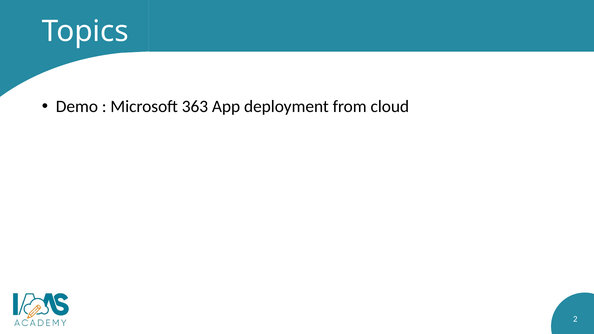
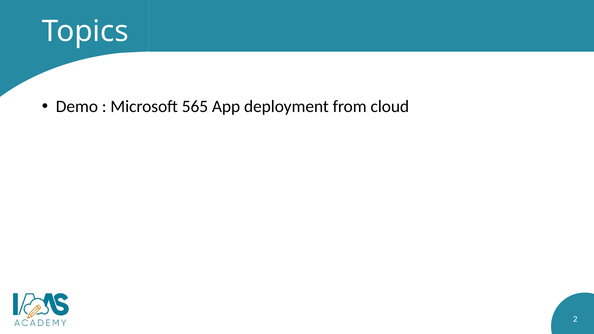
363: 363 -> 565
